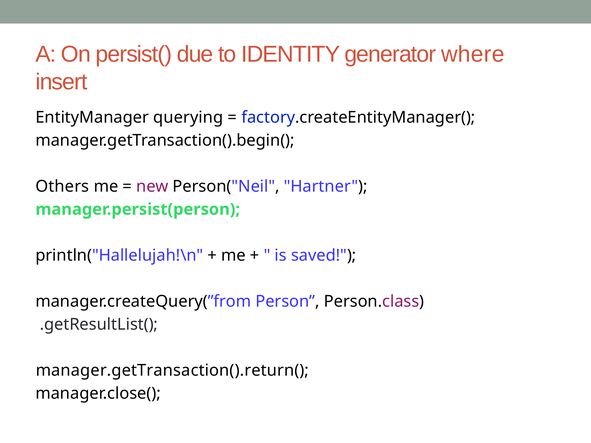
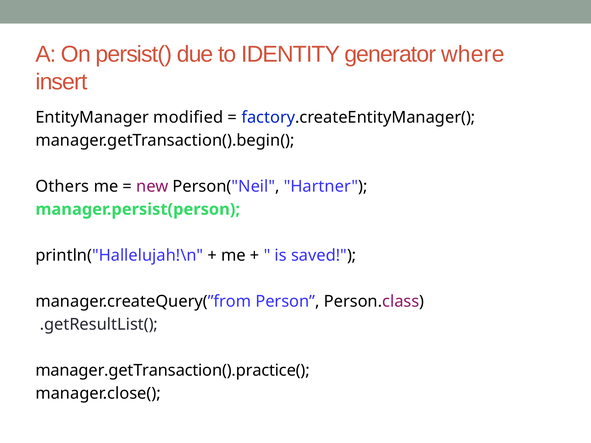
querying: querying -> modified
manager.getTransaction().return(: manager.getTransaction().return( -> manager.getTransaction().practice(
